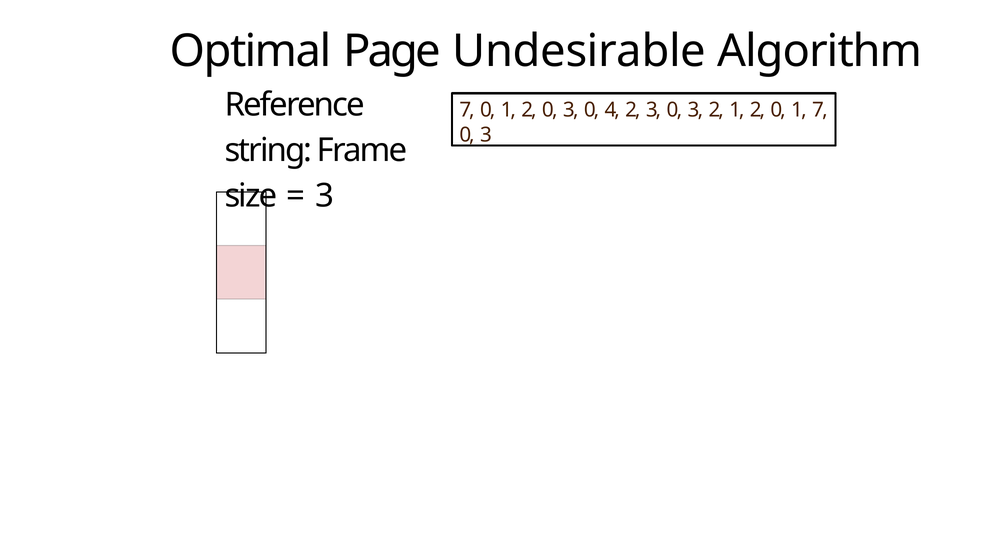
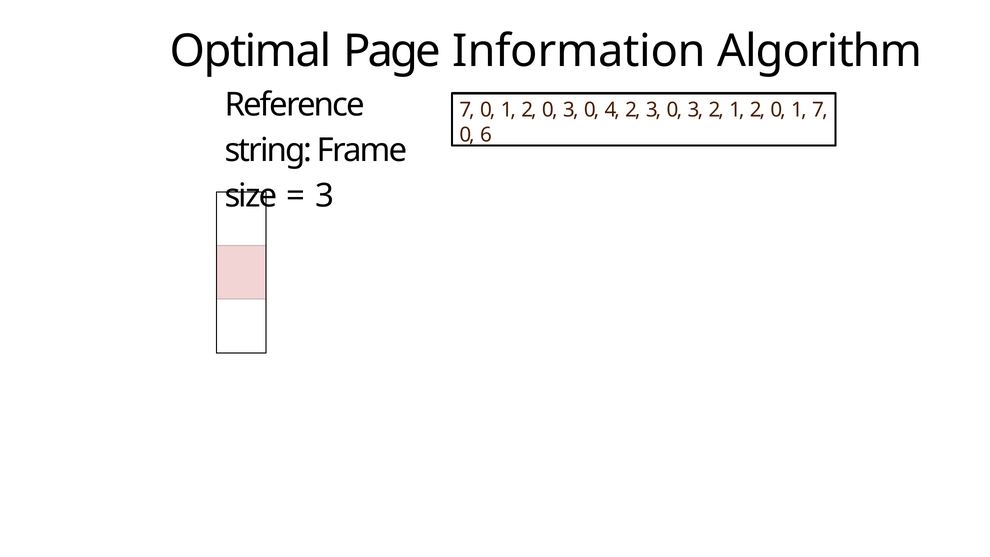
Undesirable: Undesirable -> Information
3 at (486, 135): 3 -> 6
